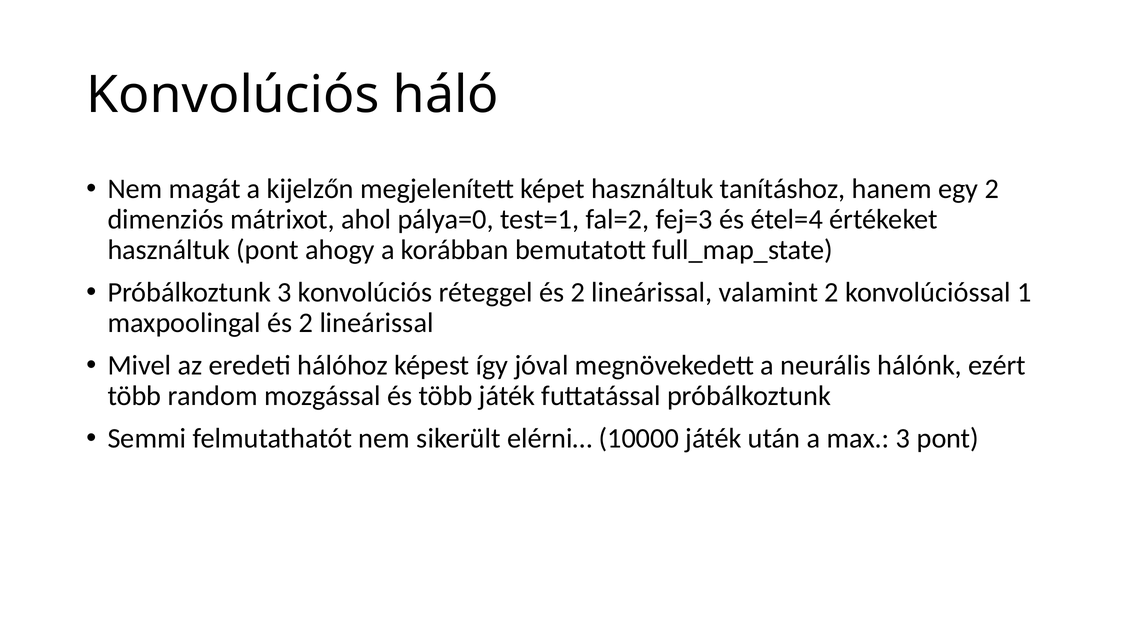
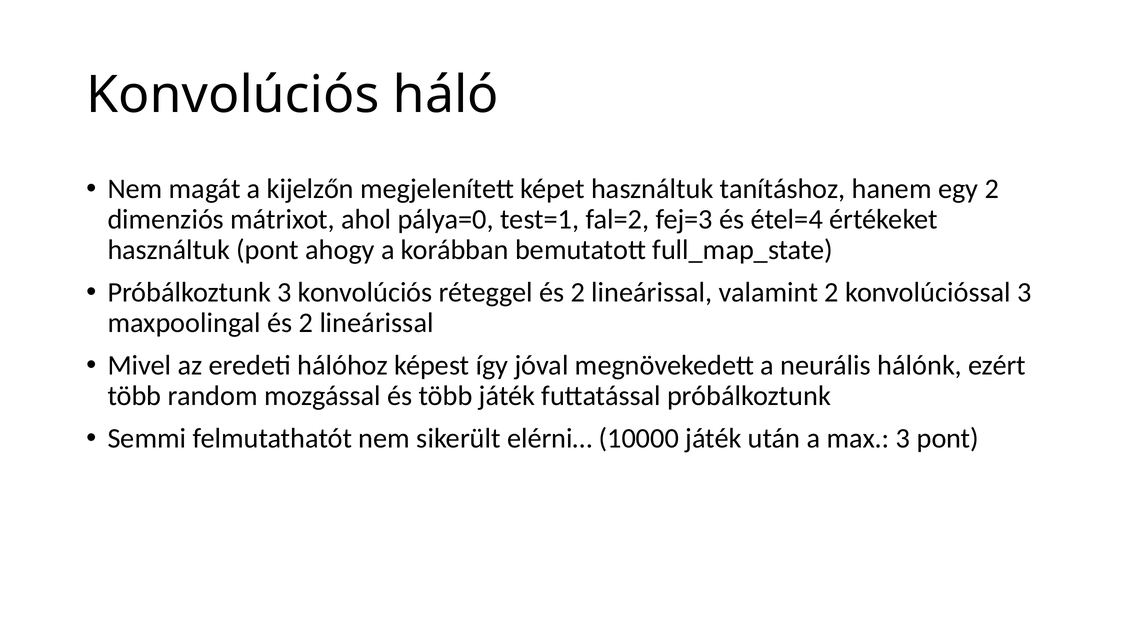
konvolúcióssal 1: 1 -> 3
